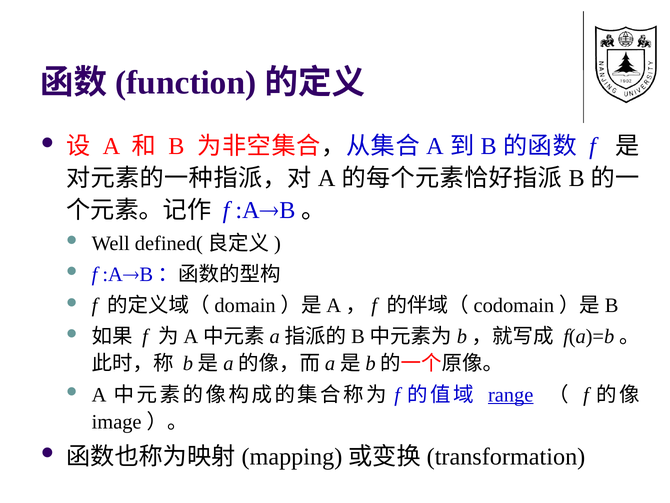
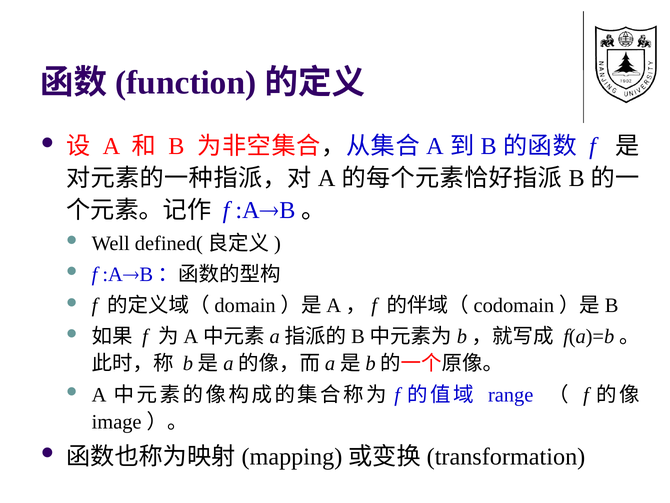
range underline: present -> none
